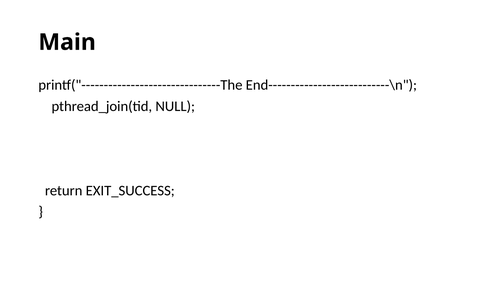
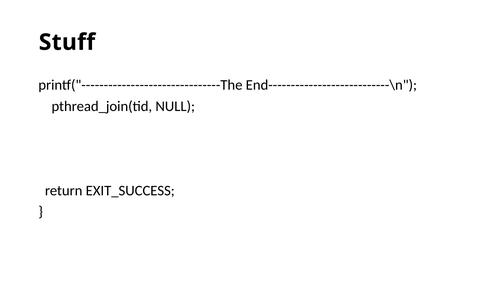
Main: Main -> Stuff
